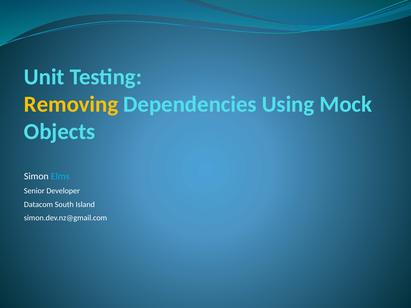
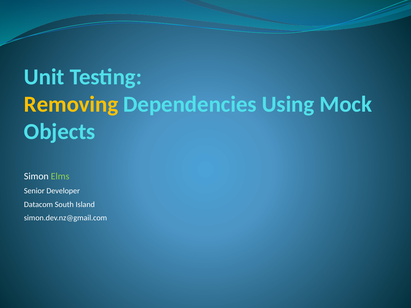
Elms colour: light blue -> light green
